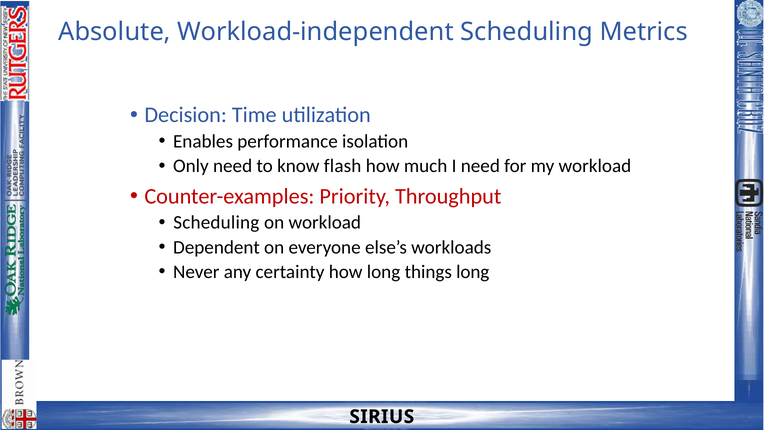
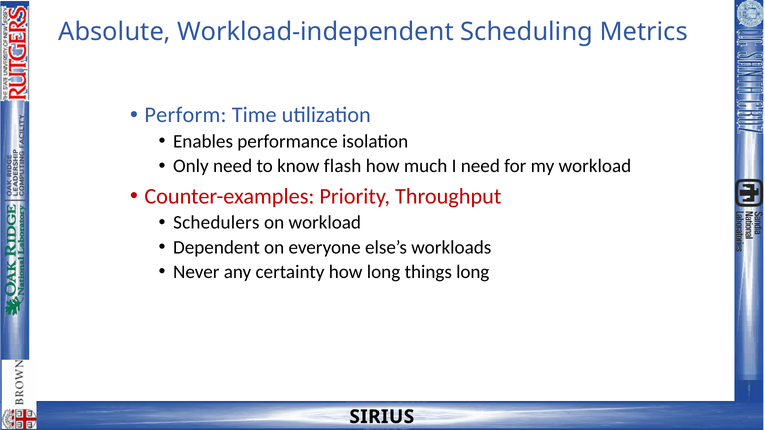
Decision: Decision -> Perform
Scheduling at (216, 223): Scheduling -> Schedulers
